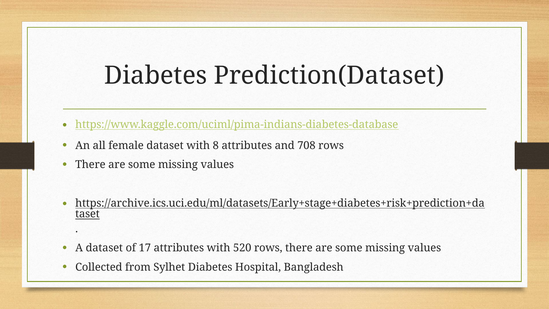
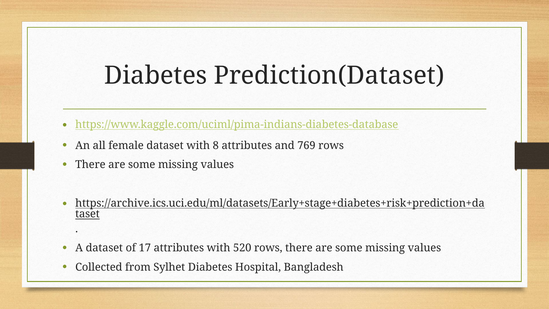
708: 708 -> 769
